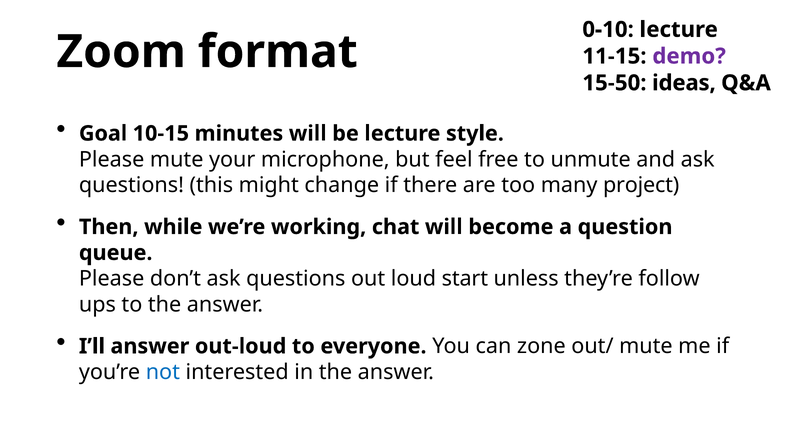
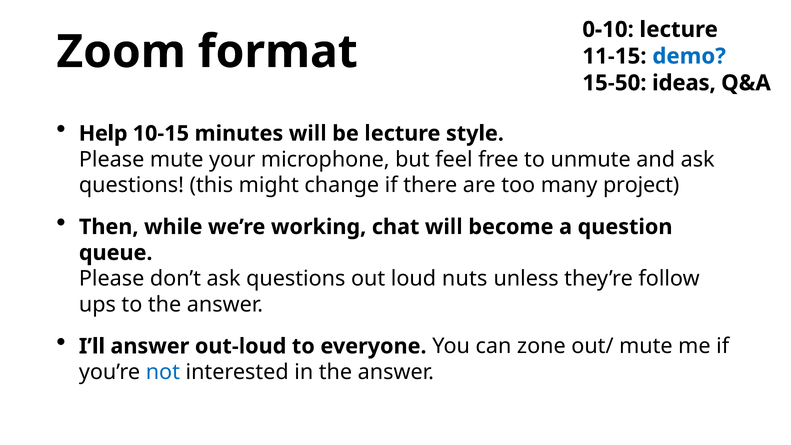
demo colour: purple -> blue
Goal: Goal -> Help
start: start -> nuts
